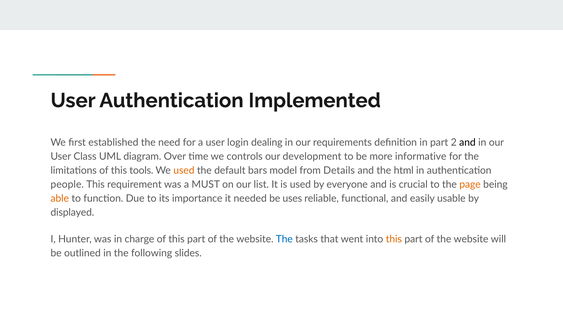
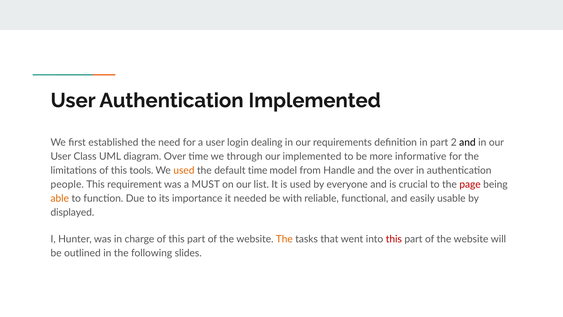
controls: controls -> through
our development: development -> implemented
default bars: bars -> time
Details: Details -> Handle
the html: html -> over
page colour: orange -> red
uses: uses -> with
The at (284, 239) colour: blue -> orange
this at (394, 239) colour: orange -> red
